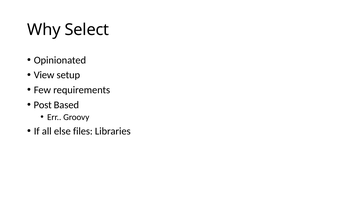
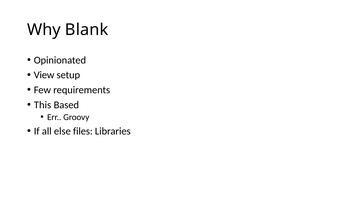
Select: Select -> Blank
Post: Post -> This
